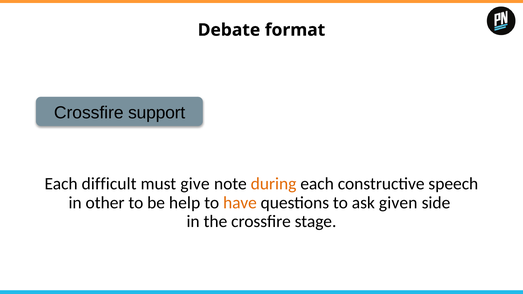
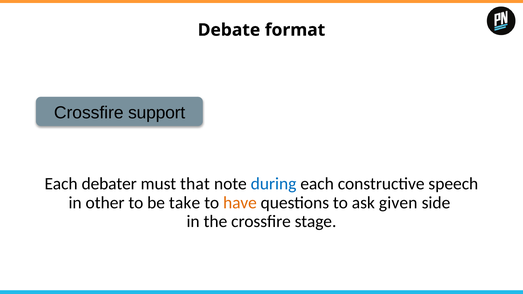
difficult: difficult -> debater
give: give -> that
during colour: orange -> blue
help: help -> take
